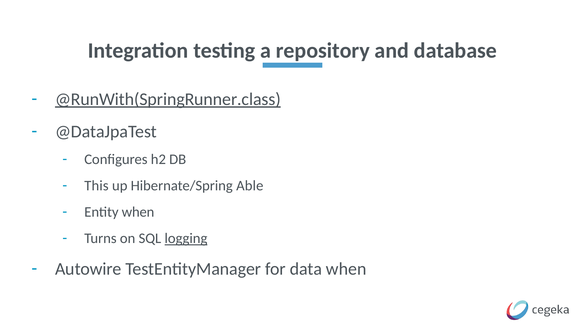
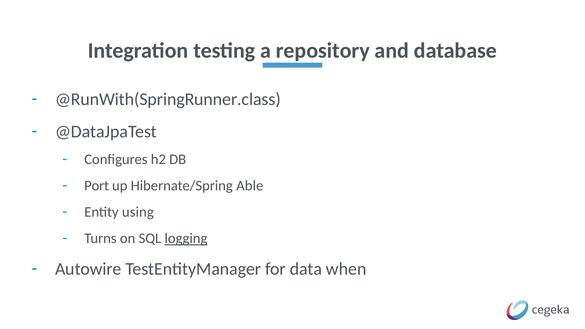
@RunWith(SpringRunner.class underline: present -> none
This: This -> Port
Entity when: when -> using
